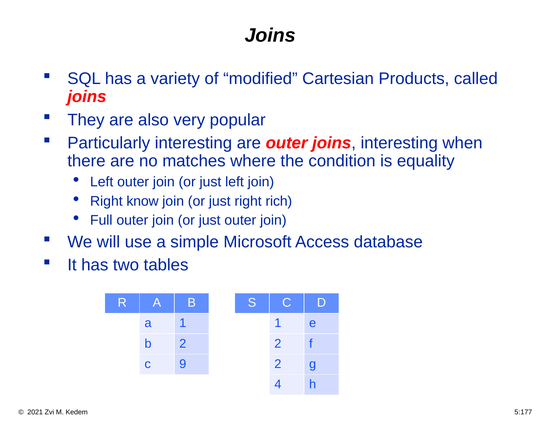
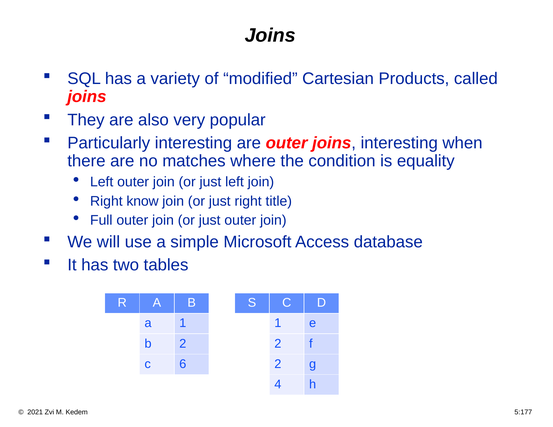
rich: rich -> title
9: 9 -> 6
